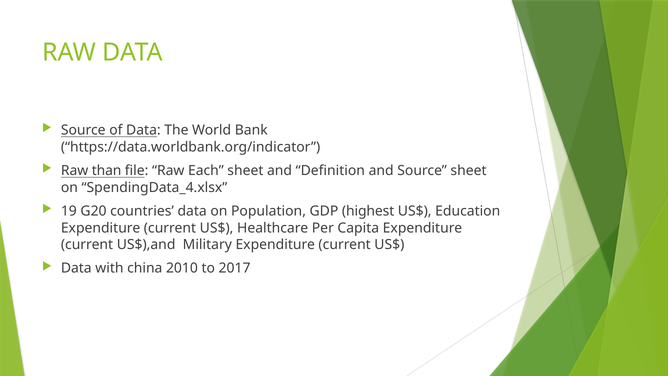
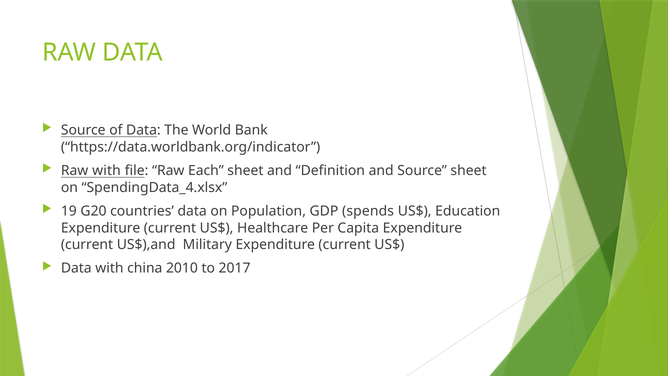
Raw than: than -> with
highest: highest -> spends
